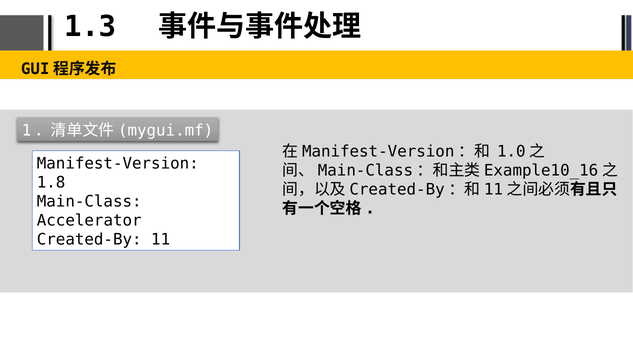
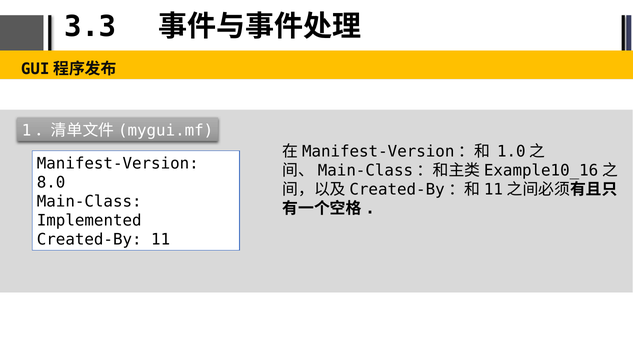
1.3: 1.3 -> 3.3
1.8: 1.8 -> 8.0
Accelerator: Accelerator -> Implemented
